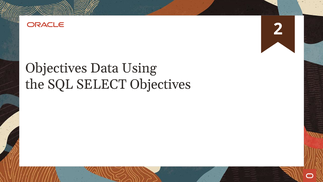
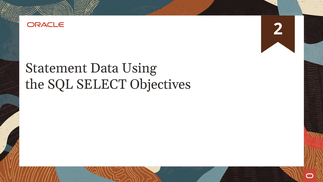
Objectives at (56, 68): Objectives -> Statement
